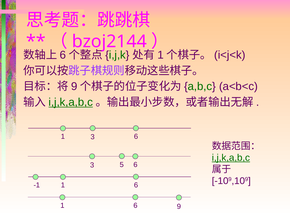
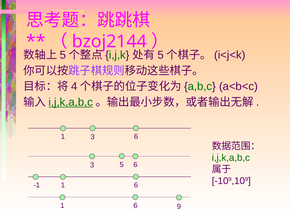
6 at (63, 55): 6 -> 5
1 at (161, 55): 1 -> 5
9 at (74, 87): 9 -> 4
i,j,k,a,b,c at (231, 158) underline: present -> none
